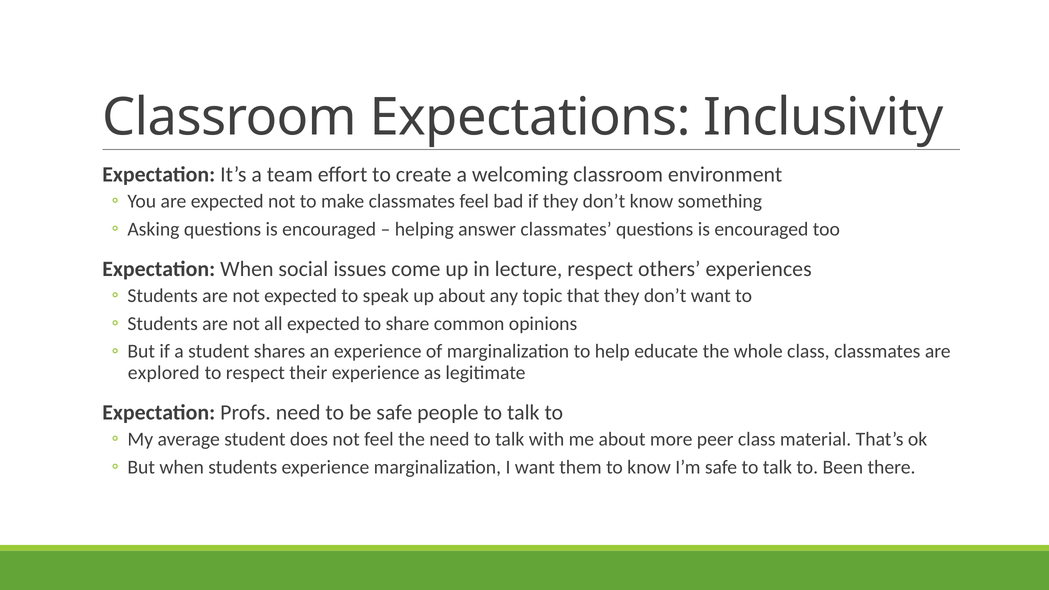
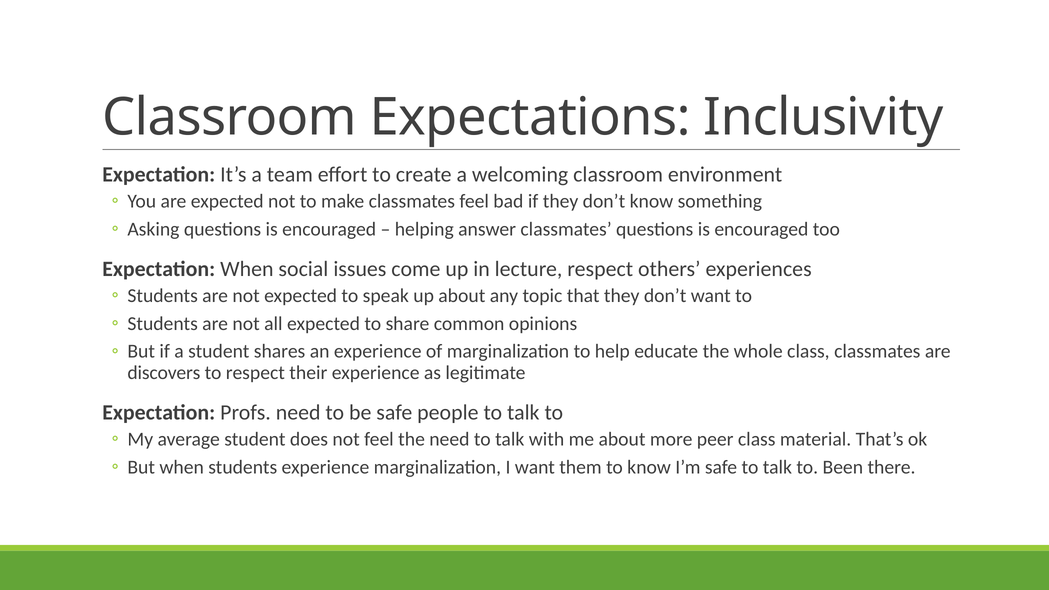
explored: explored -> discovers
